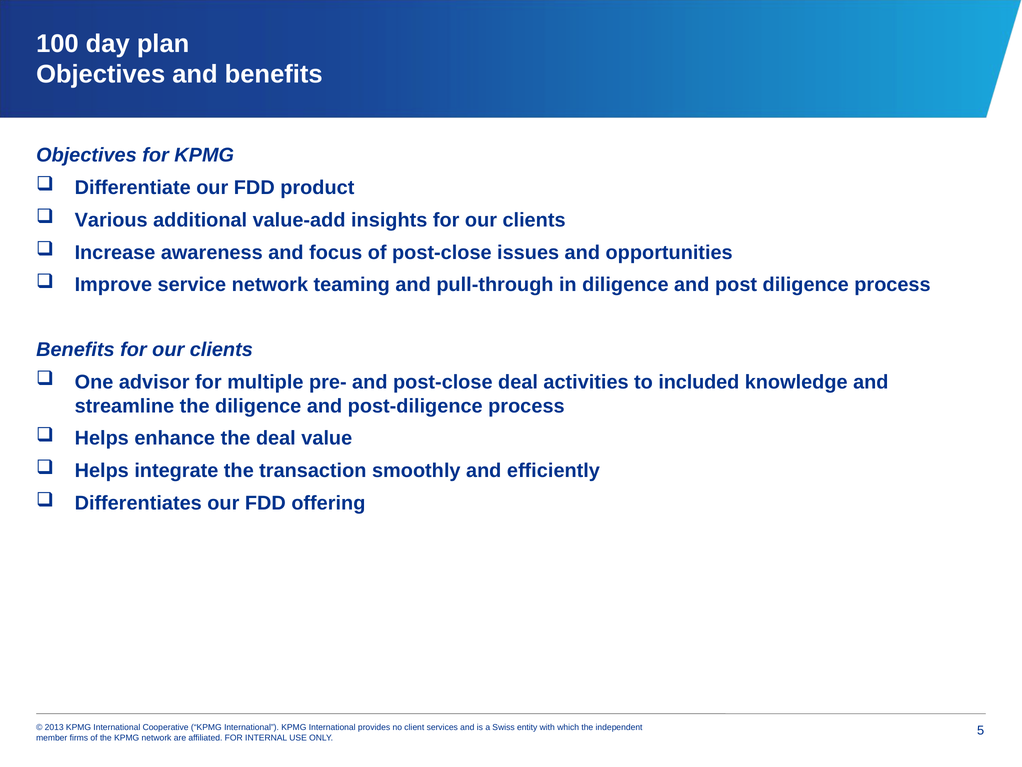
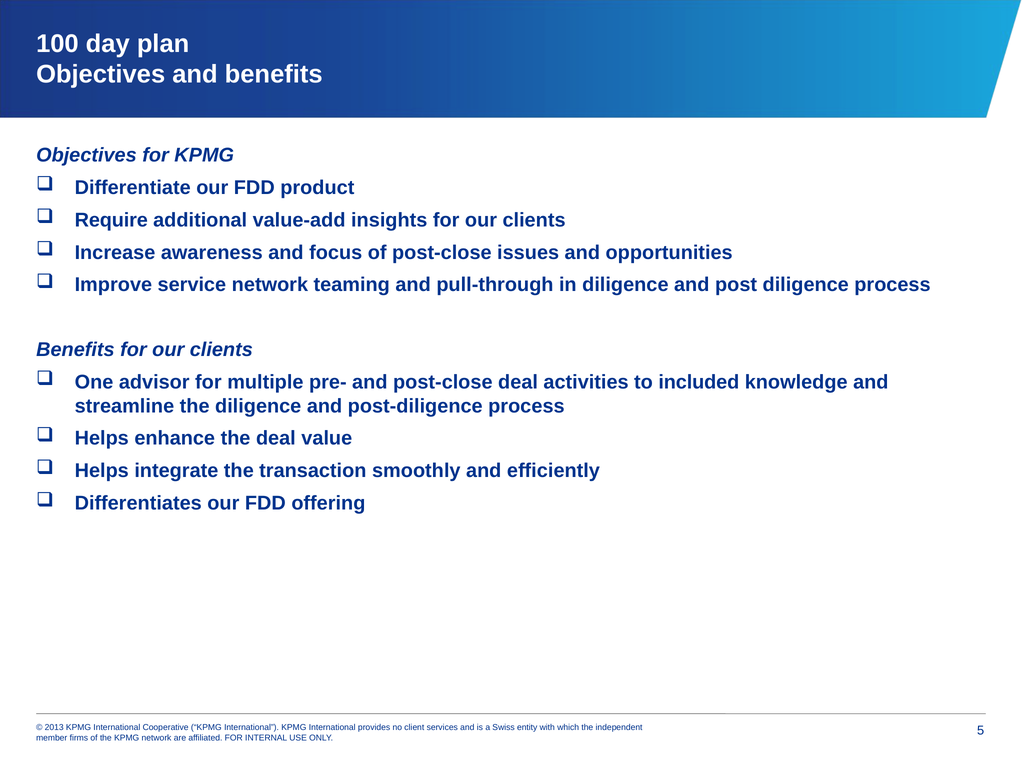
Various: Various -> Require
